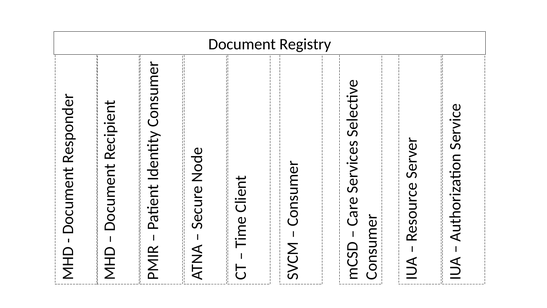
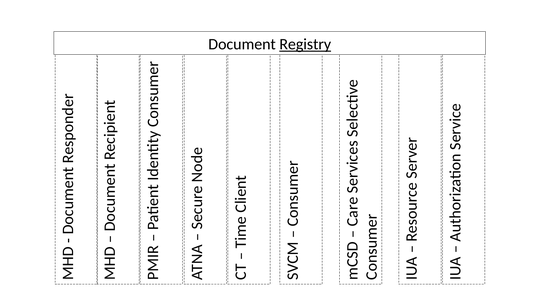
Registry underline: none -> present
